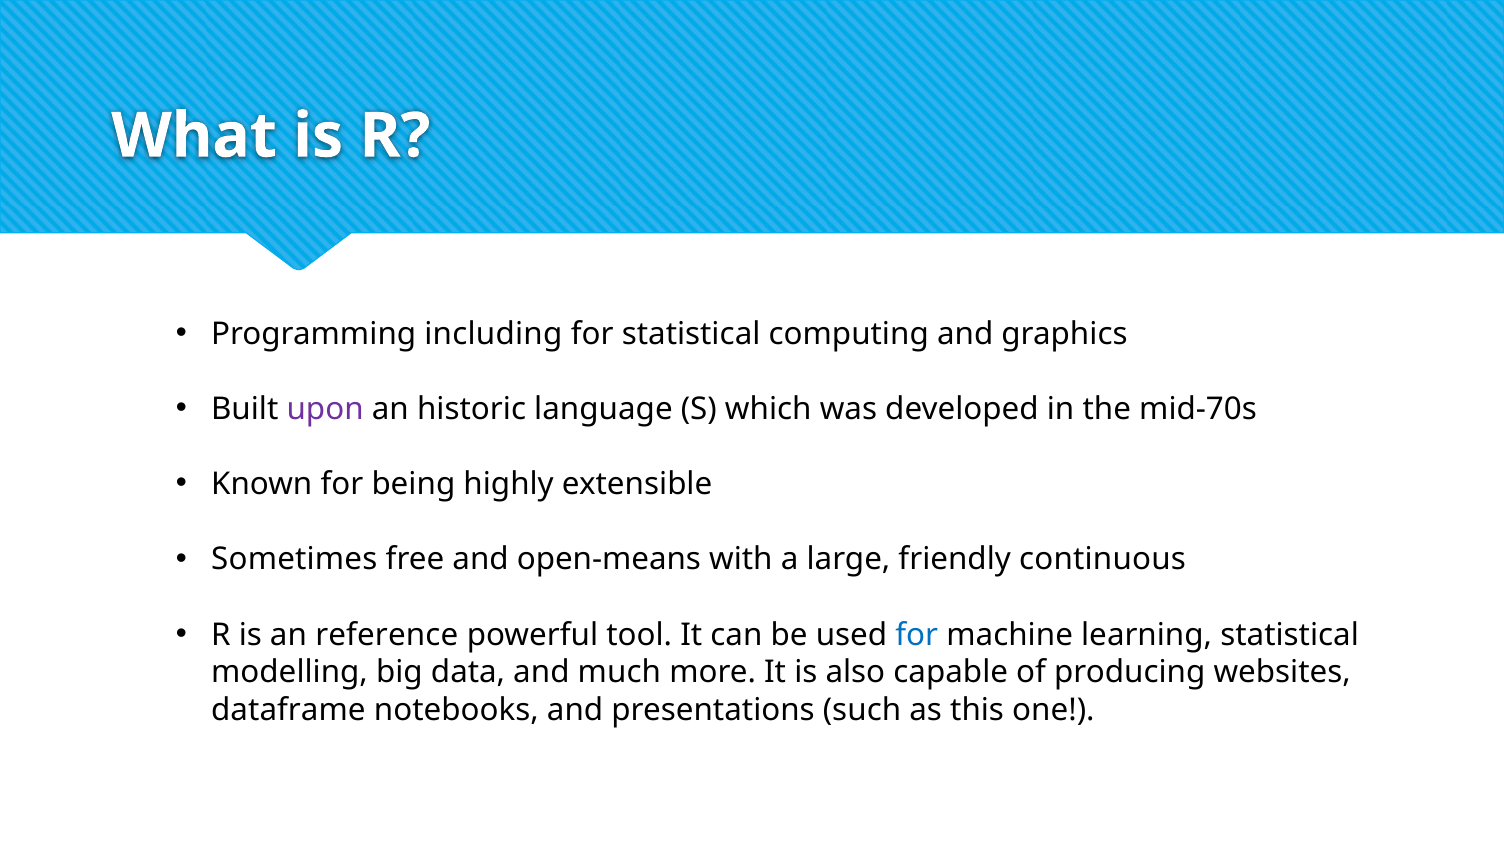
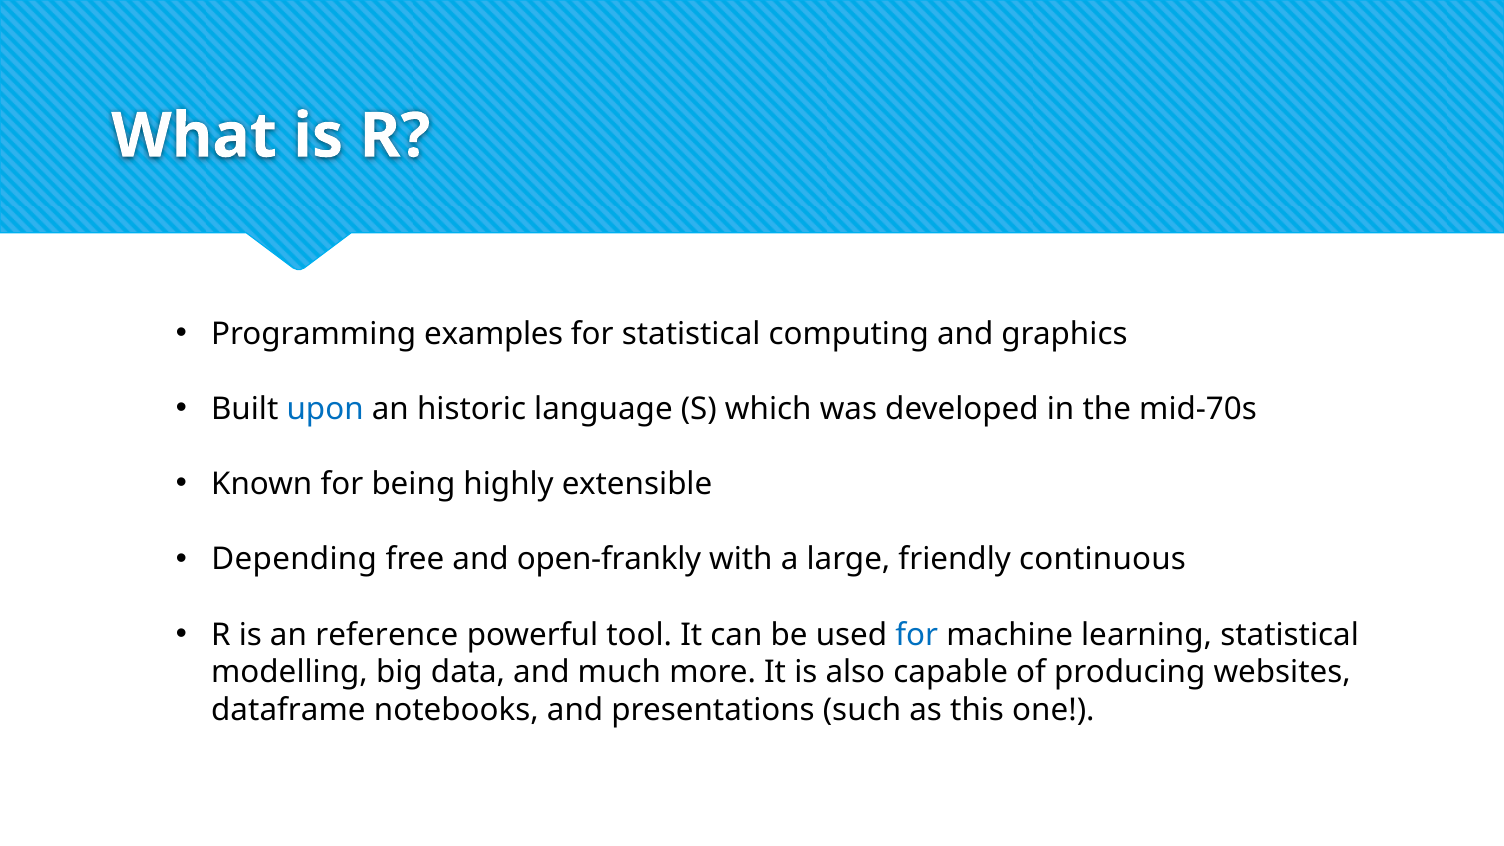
including: including -> examples
upon colour: purple -> blue
Sometimes: Sometimes -> Depending
open-means: open-means -> open-frankly
